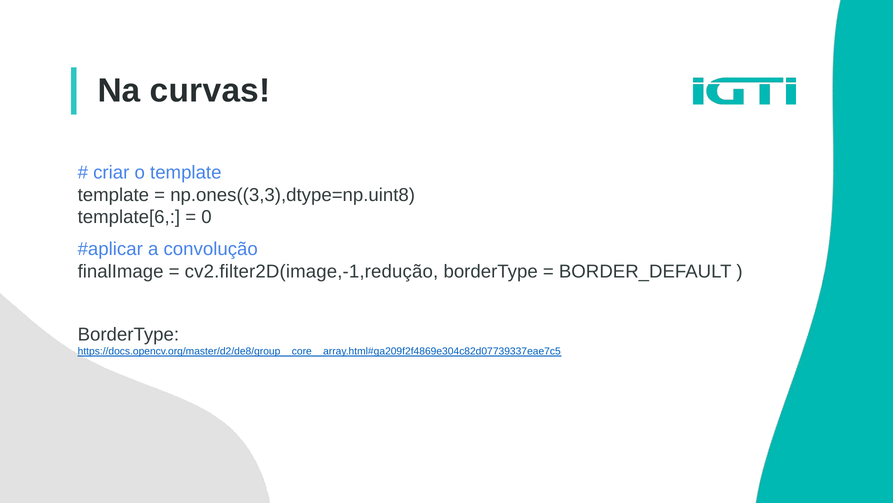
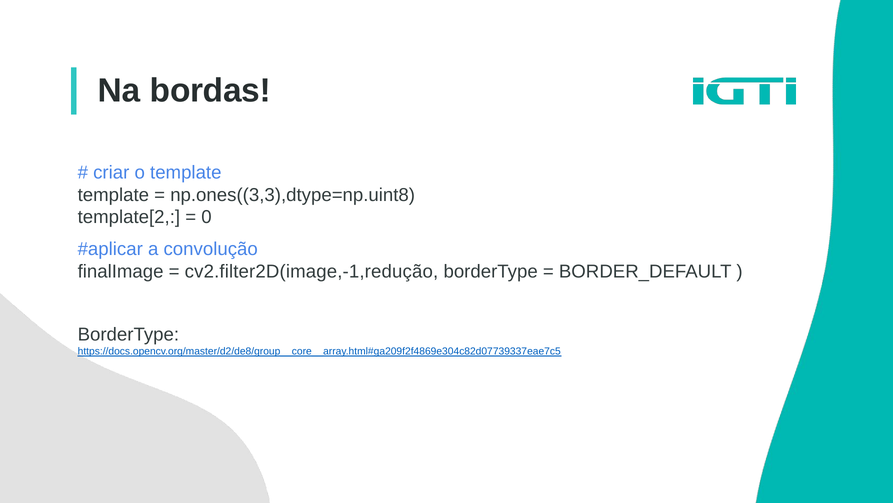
curvas: curvas -> bordas
template[6: template[6 -> template[2
